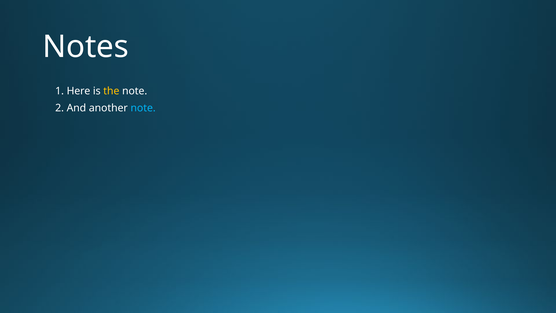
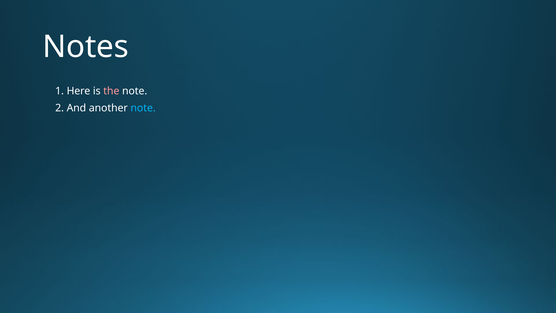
the colour: yellow -> pink
